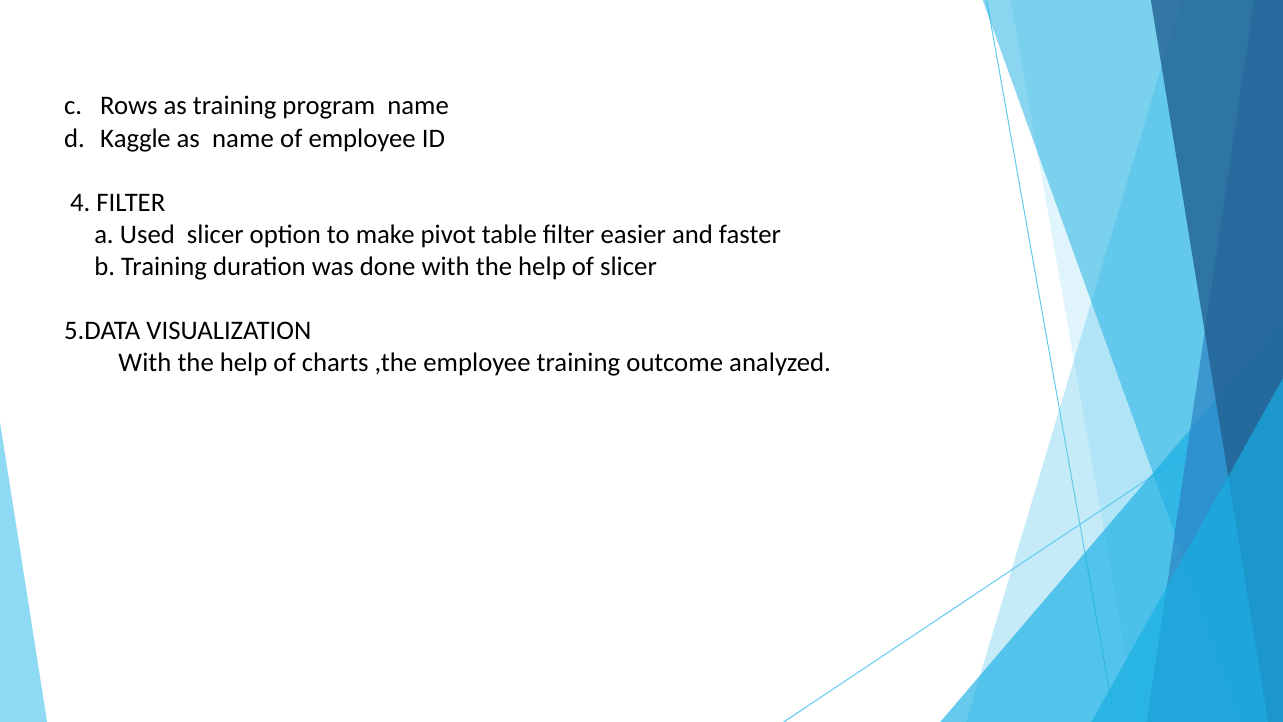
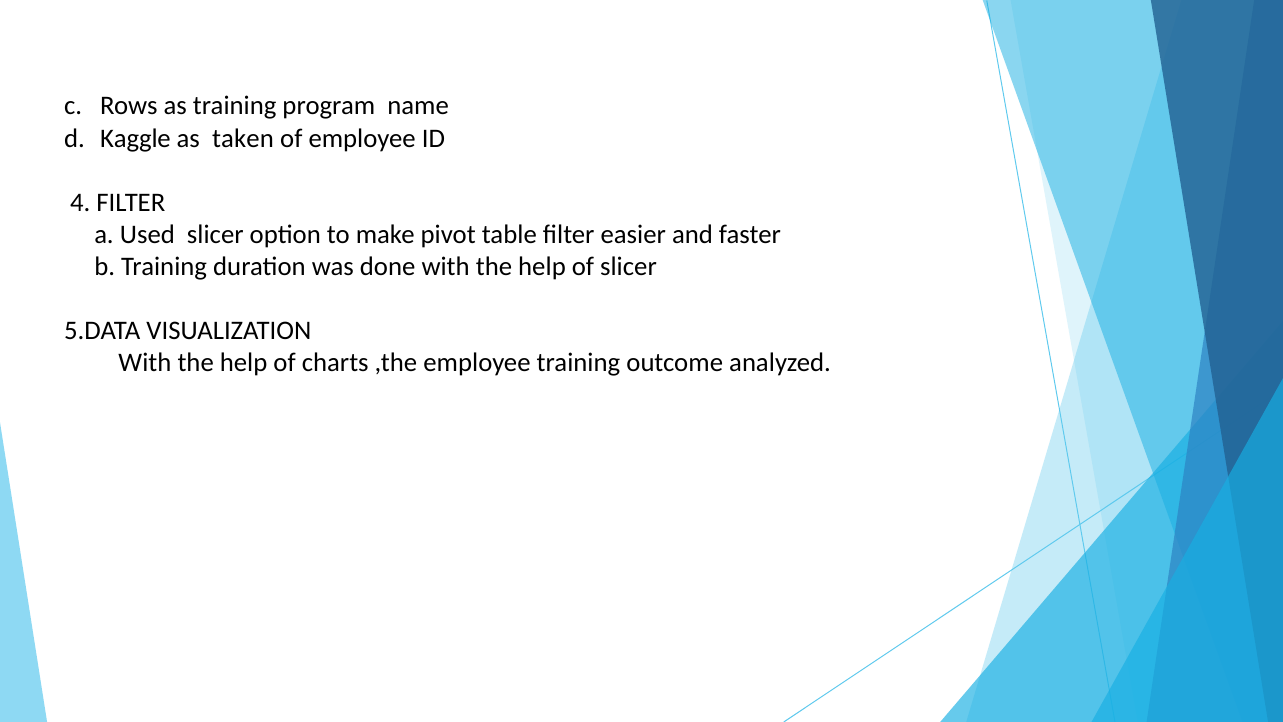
as name: name -> taken
